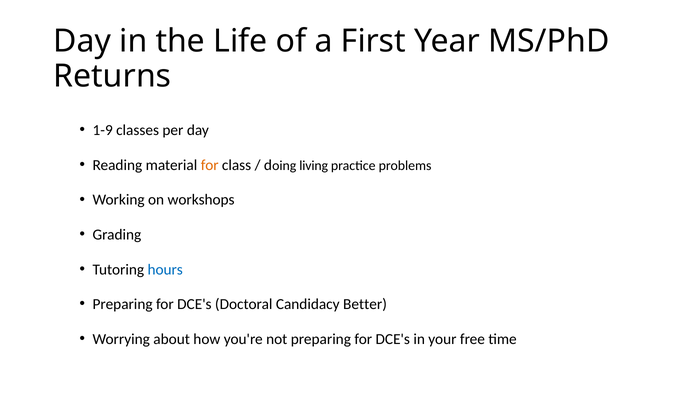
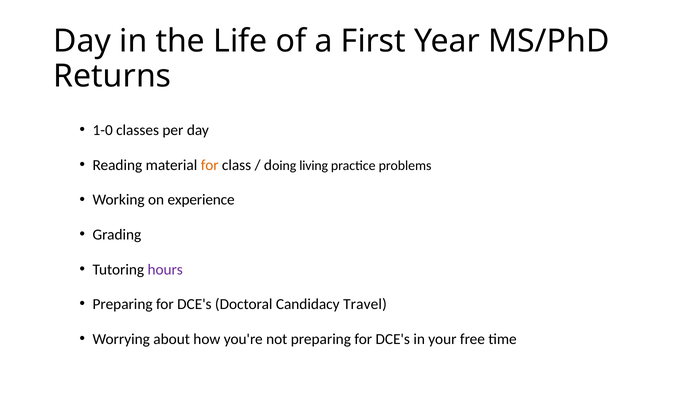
1-9: 1-9 -> 1-0
workshops: workshops -> experience
hours colour: blue -> purple
Better: Better -> Travel
